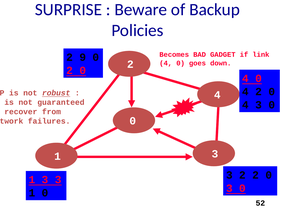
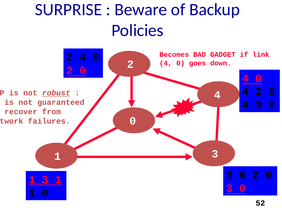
2 9: 9 -> 4
3 2: 2 -> 6
1 3 3: 3 -> 1
